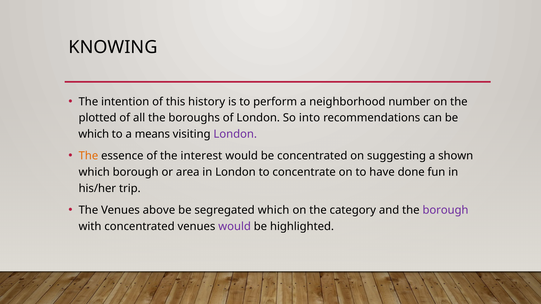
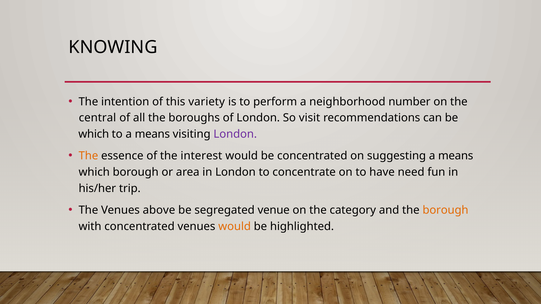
history: history -> variety
plotted: plotted -> central
into: into -> visit
suggesting a shown: shown -> means
done: done -> need
segregated which: which -> venue
borough at (445, 210) colour: purple -> orange
would at (235, 227) colour: purple -> orange
